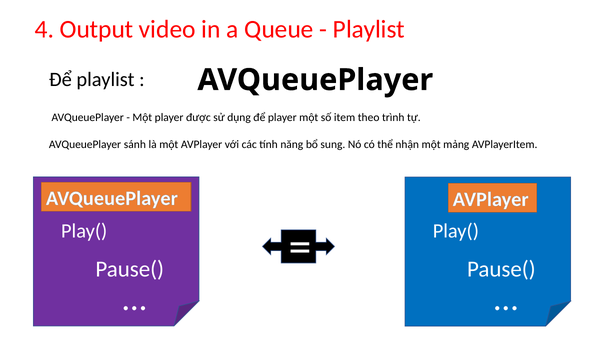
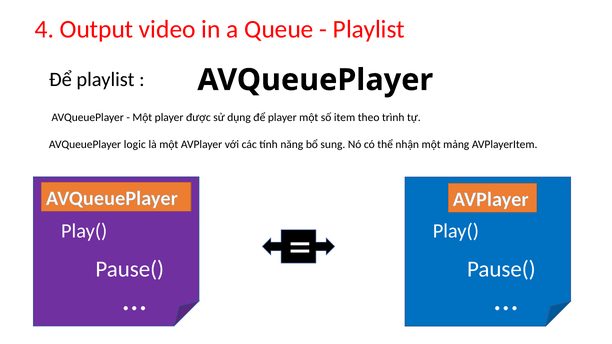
sánh: sánh -> logic
